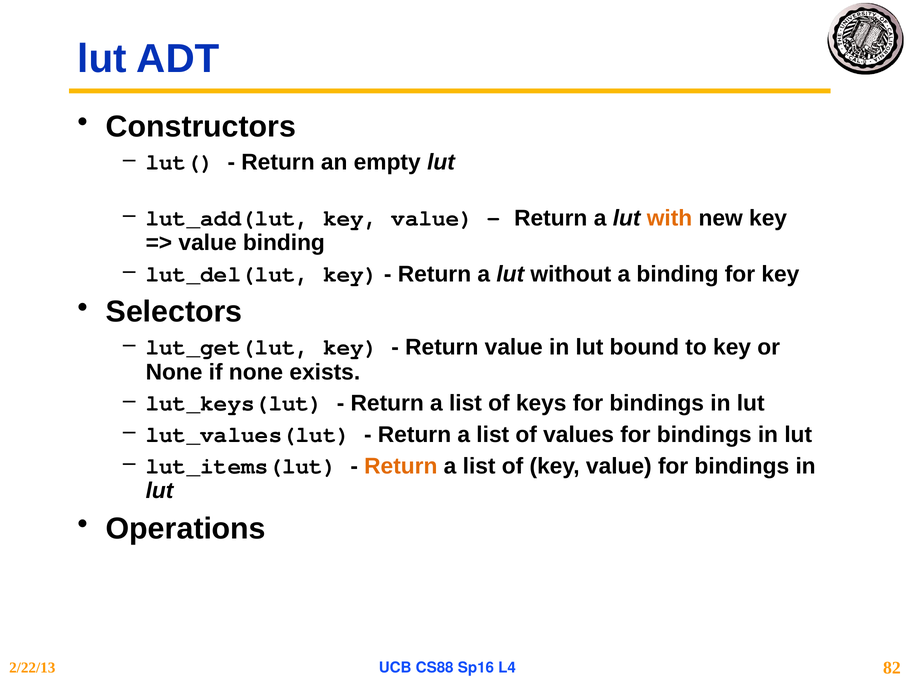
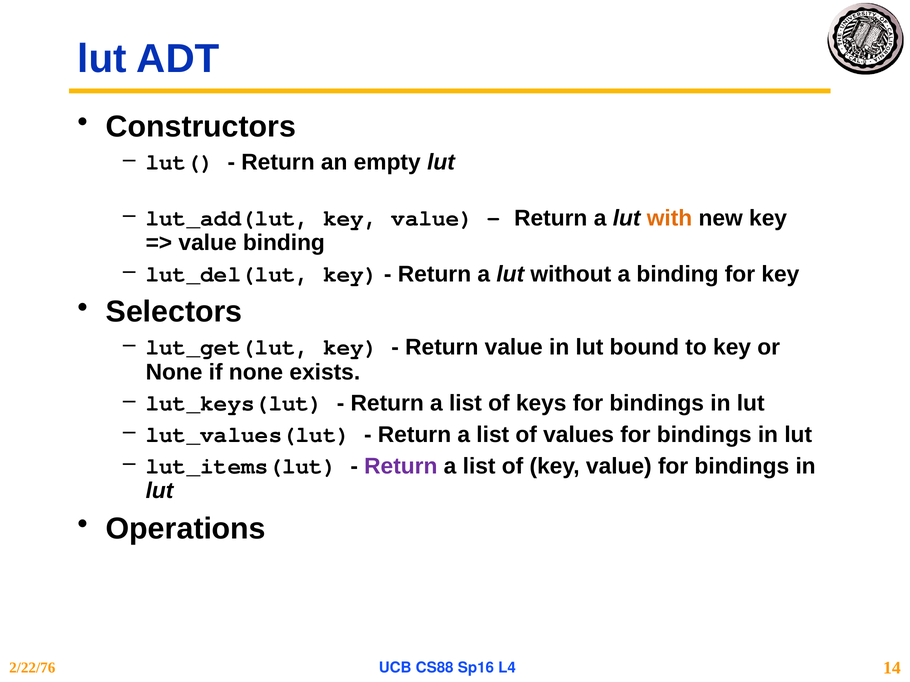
Return at (401, 467) colour: orange -> purple
2/22/13: 2/22/13 -> 2/22/76
82: 82 -> 14
